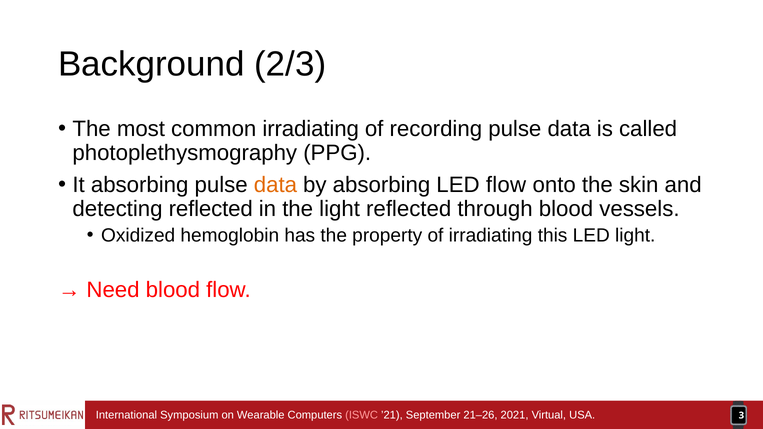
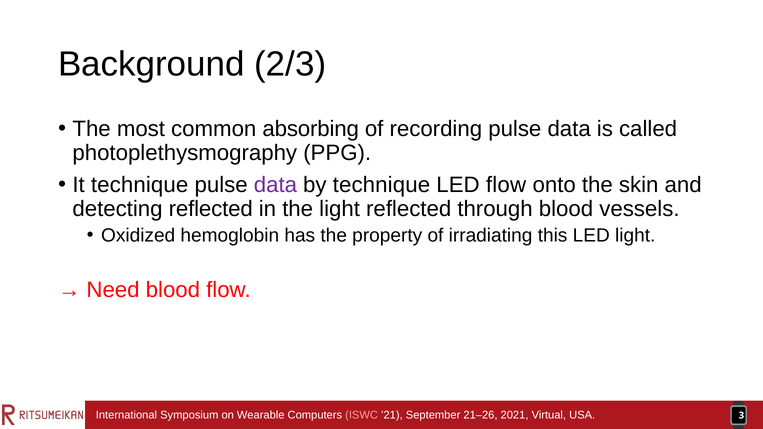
common irradiating: irradiating -> absorbing
It absorbing: absorbing -> technique
data at (275, 185) colour: orange -> purple
by absorbing: absorbing -> technique
